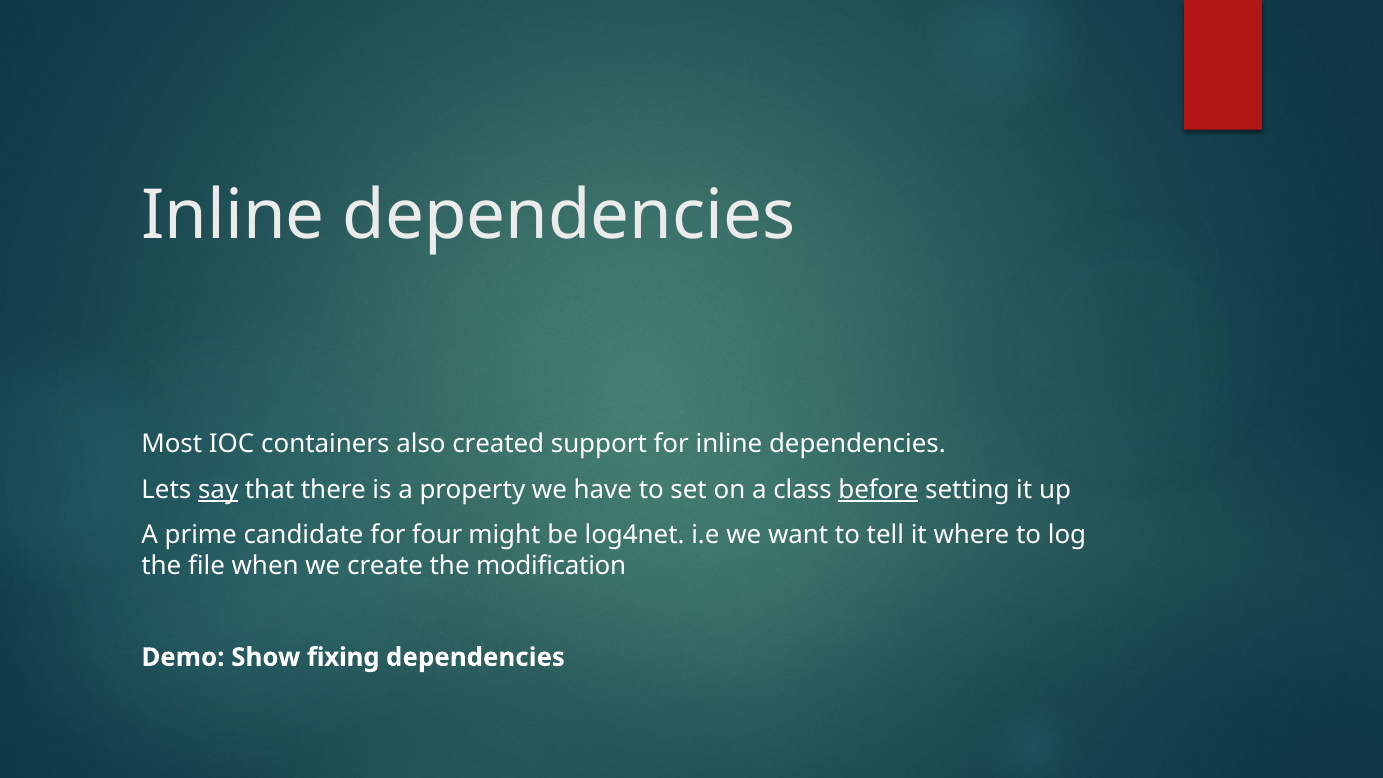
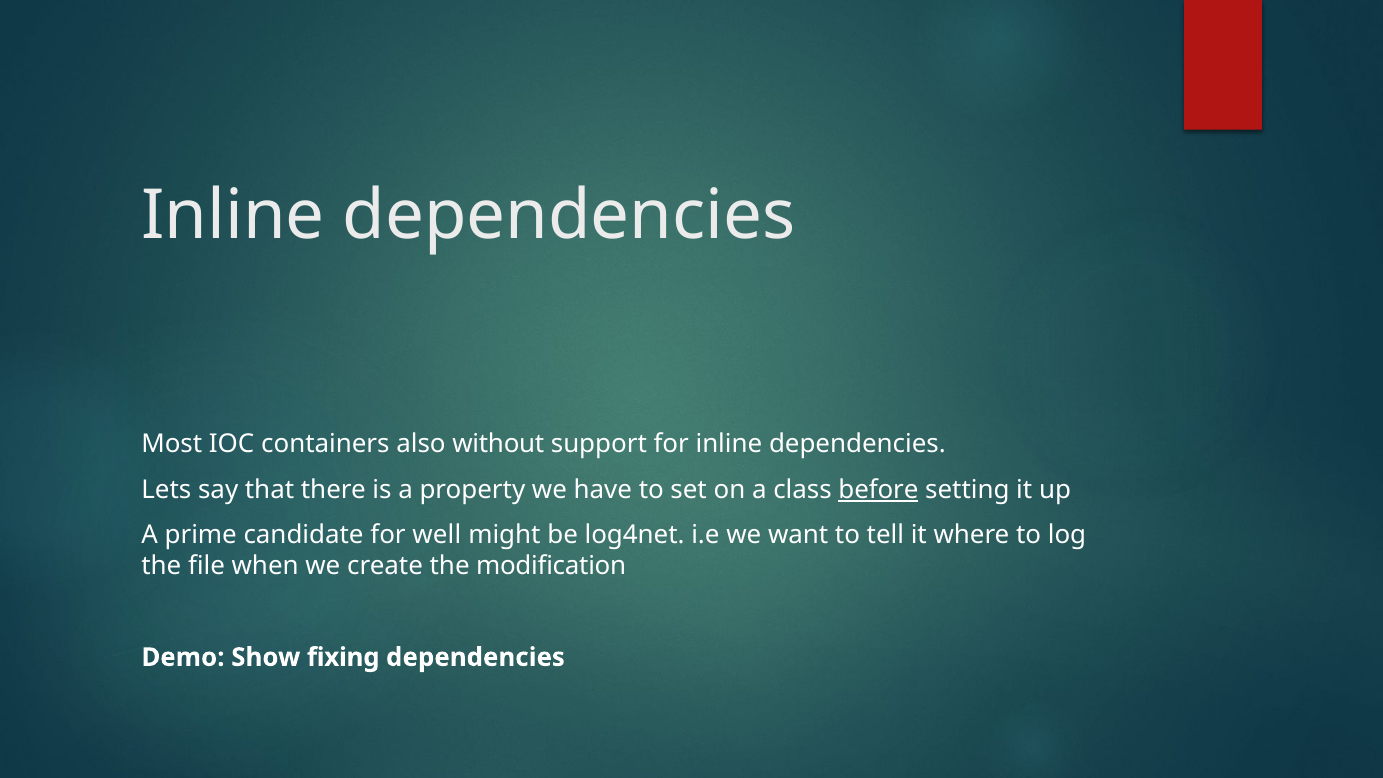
created: created -> without
say underline: present -> none
four: four -> well
